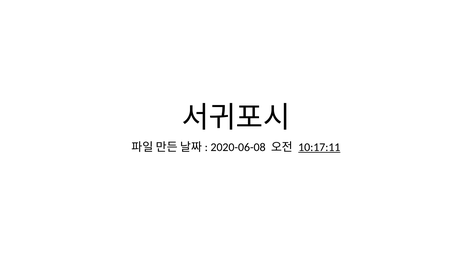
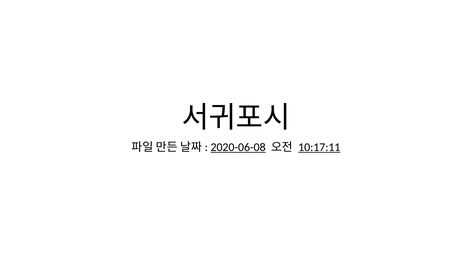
2020-06-08 underline: none -> present
